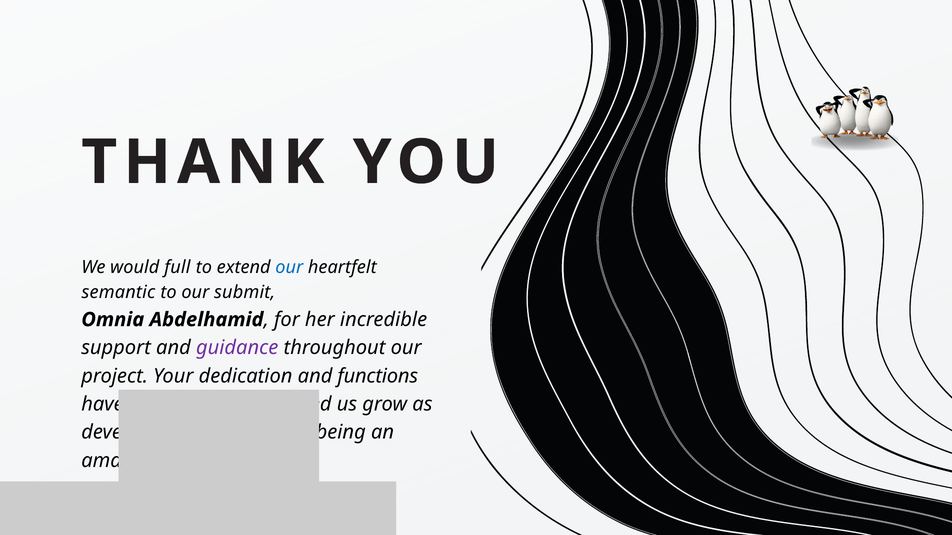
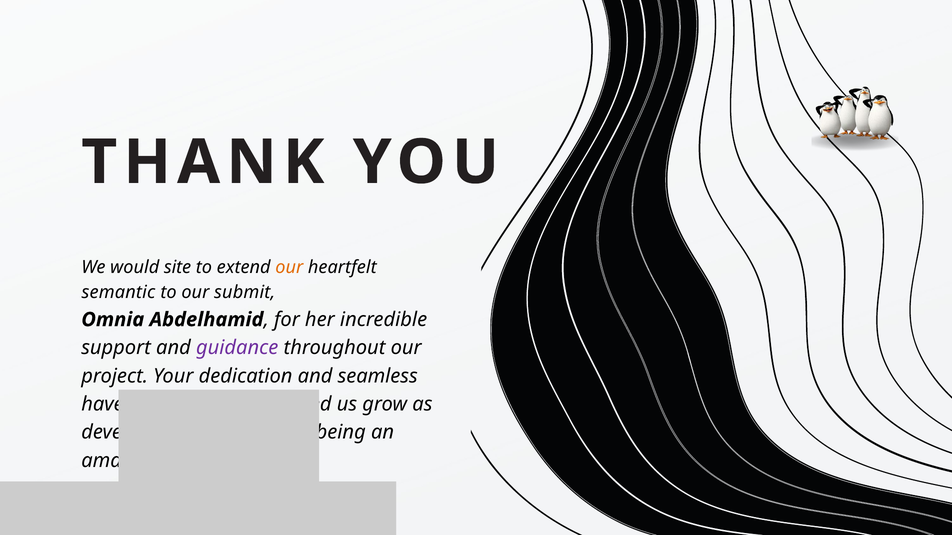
full: full -> site
our at (289, 267) colour: blue -> orange
functions: functions -> seamless
